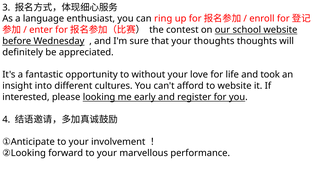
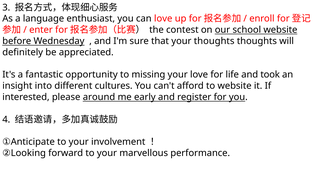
can ring: ring -> love
without: without -> missing
please looking: looking -> around
